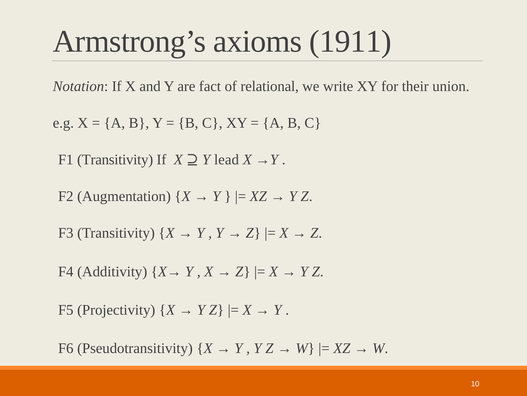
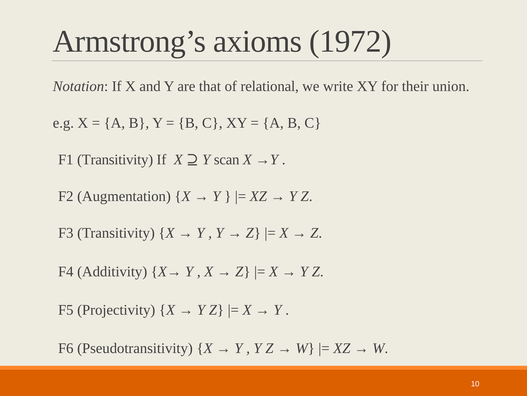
1911: 1911 -> 1972
fact: fact -> that
lead: lead -> scan
